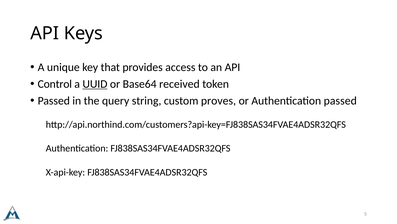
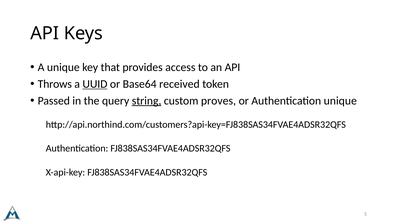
Control: Control -> Throws
string underline: none -> present
Authentication passed: passed -> unique
